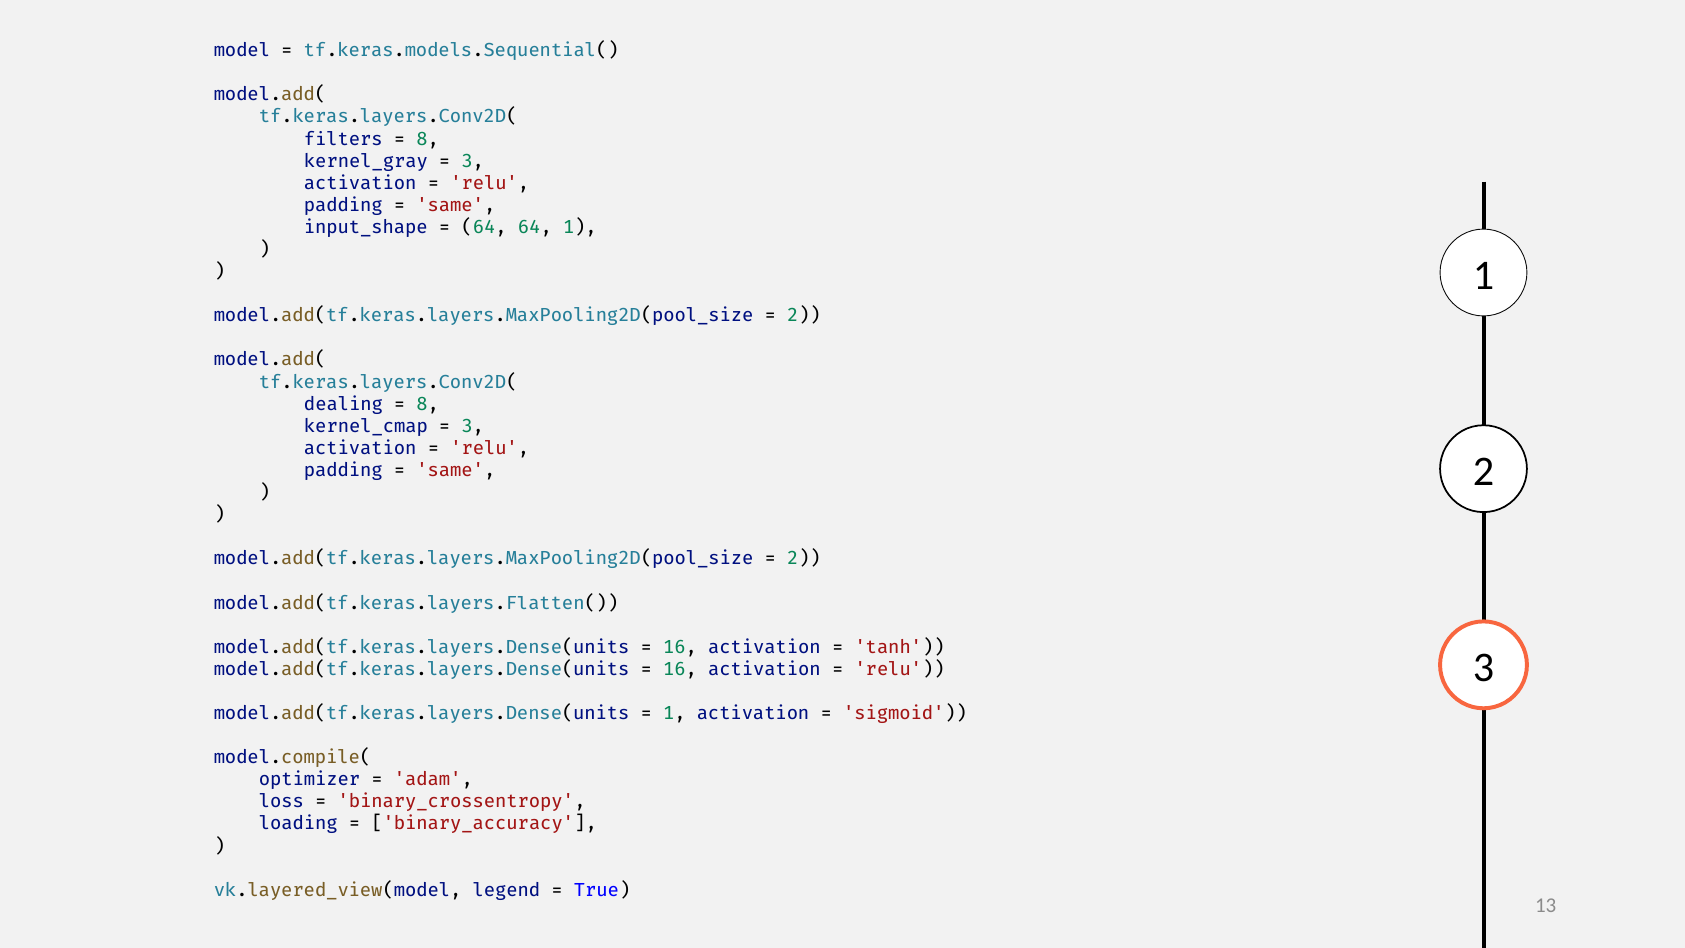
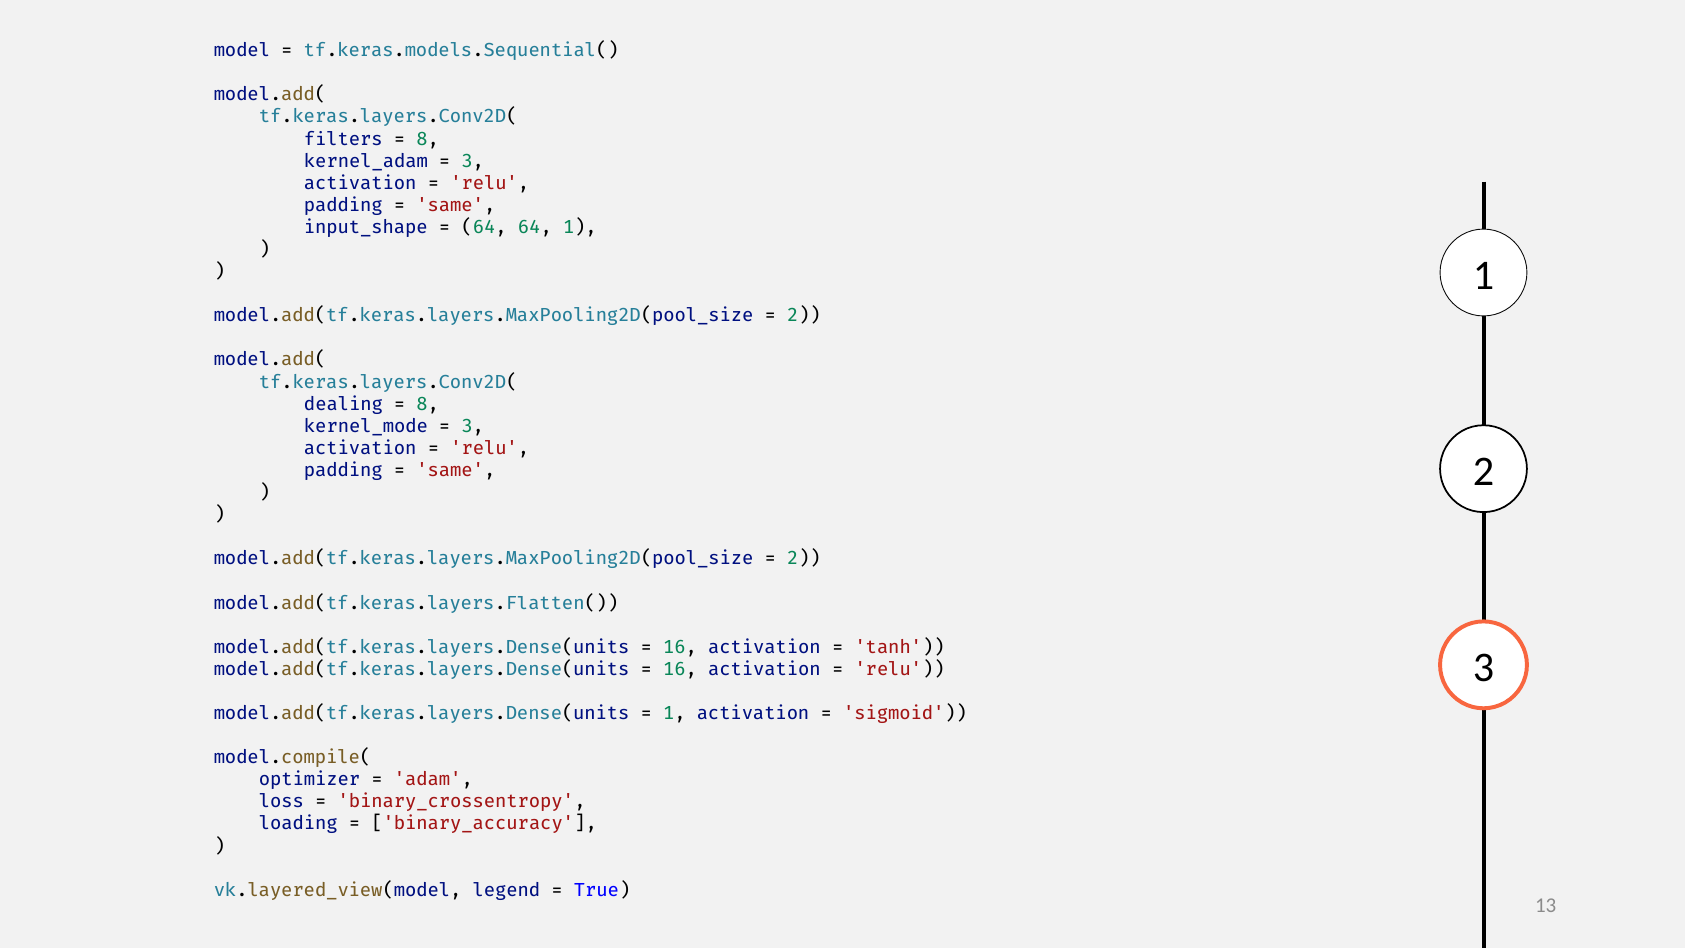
kernel_gray: kernel_gray -> kernel_adam
kernel_cmap: kernel_cmap -> kernel_mode
